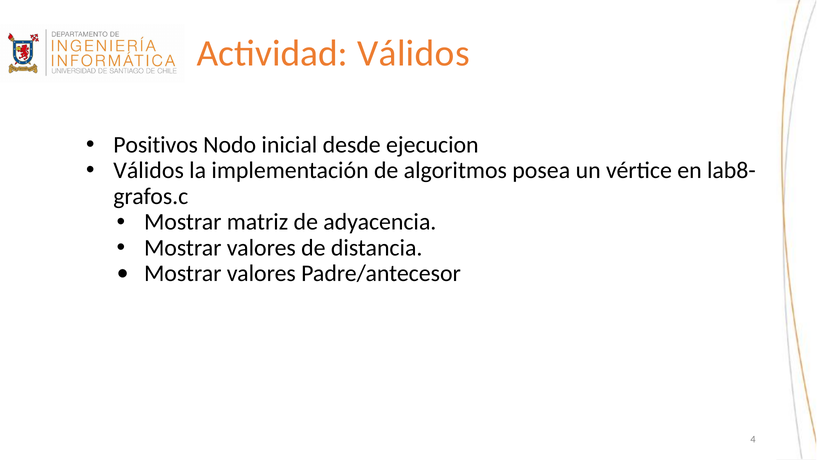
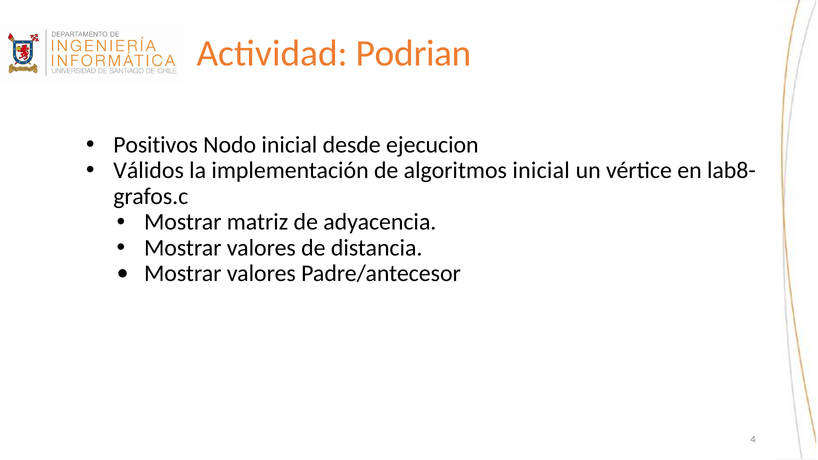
Actividad Válidos: Válidos -> Podrian
algoritmos posea: posea -> inicial
